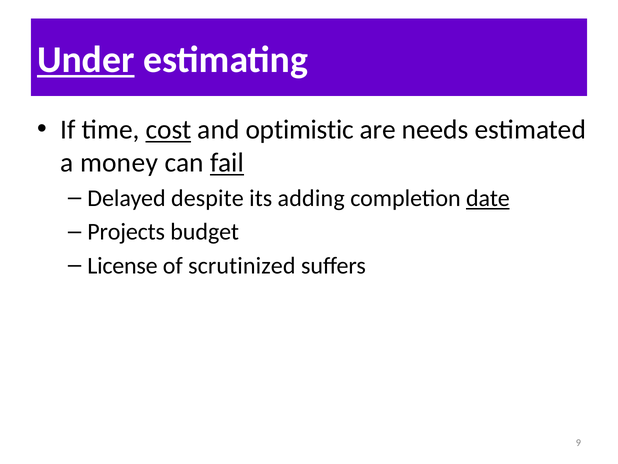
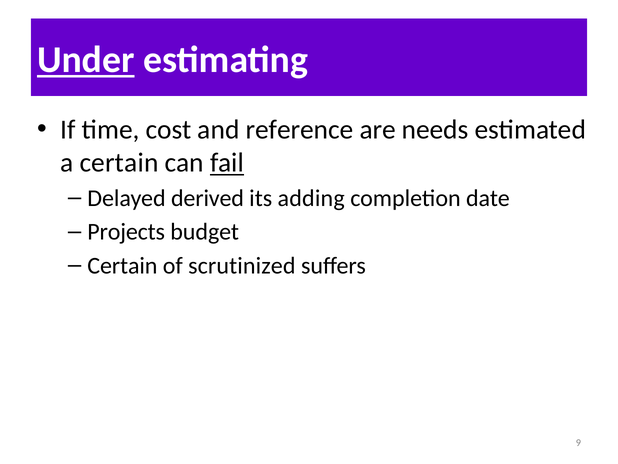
cost underline: present -> none
optimistic: optimistic -> reference
a money: money -> certain
despite: despite -> derived
date underline: present -> none
License at (122, 265): License -> Certain
